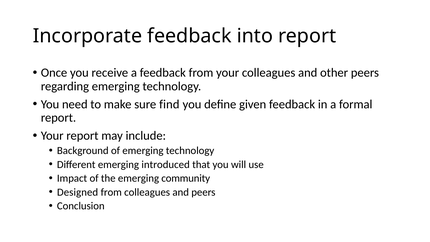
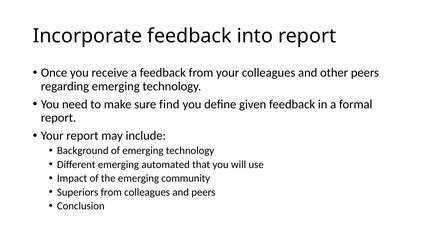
introduced: introduced -> automated
Designed: Designed -> Superiors
